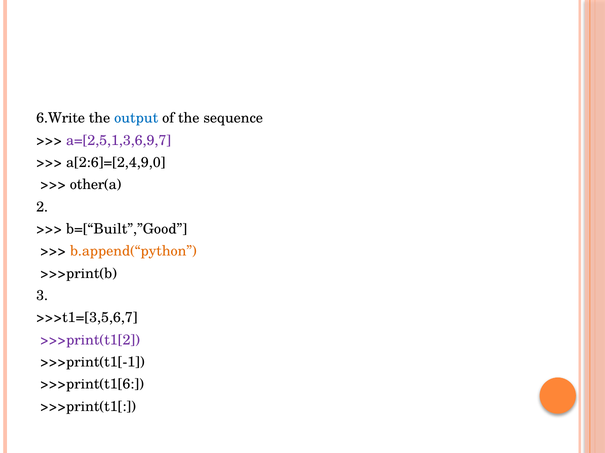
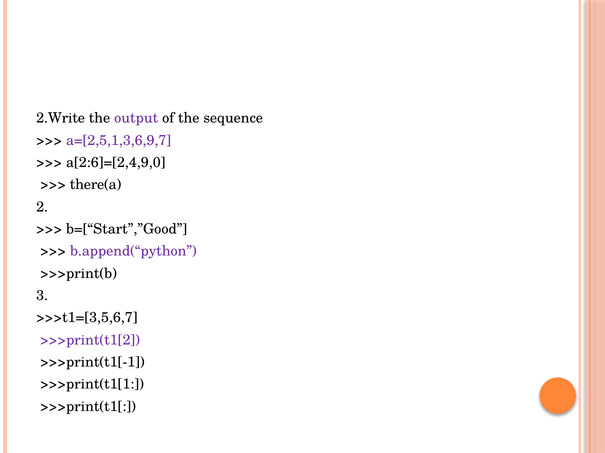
6.Write: 6.Write -> 2.Write
output colour: blue -> purple
other(a: other(a -> there(a
b=[“Built”,”Good: b=[“Built”,”Good -> b=[“Start”,”Good
b.append(“python colour: orange -> purple
>>>print(t1[6: >>>print(t1[6 -> >>>print(t1[1
